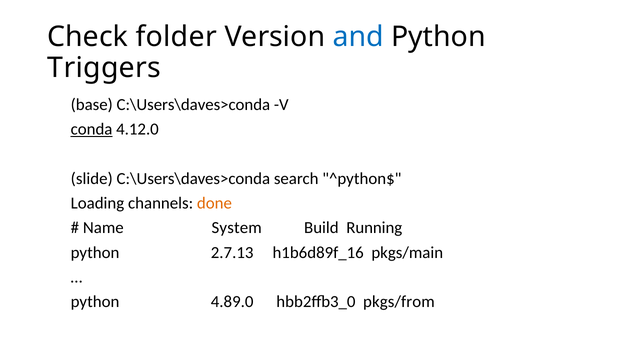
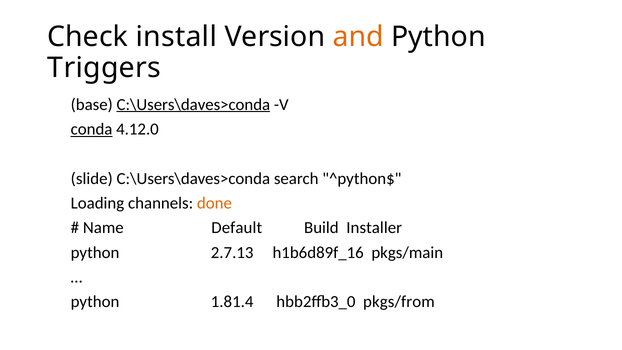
folder: folder -> install
and colour: blue -> orange
C:\Users\daves>conda at (193, 104) underline: none -> present
System: System -> Default
Running: Running -> Installer
4.89.0: 4.89.0 -> 1.81.4
